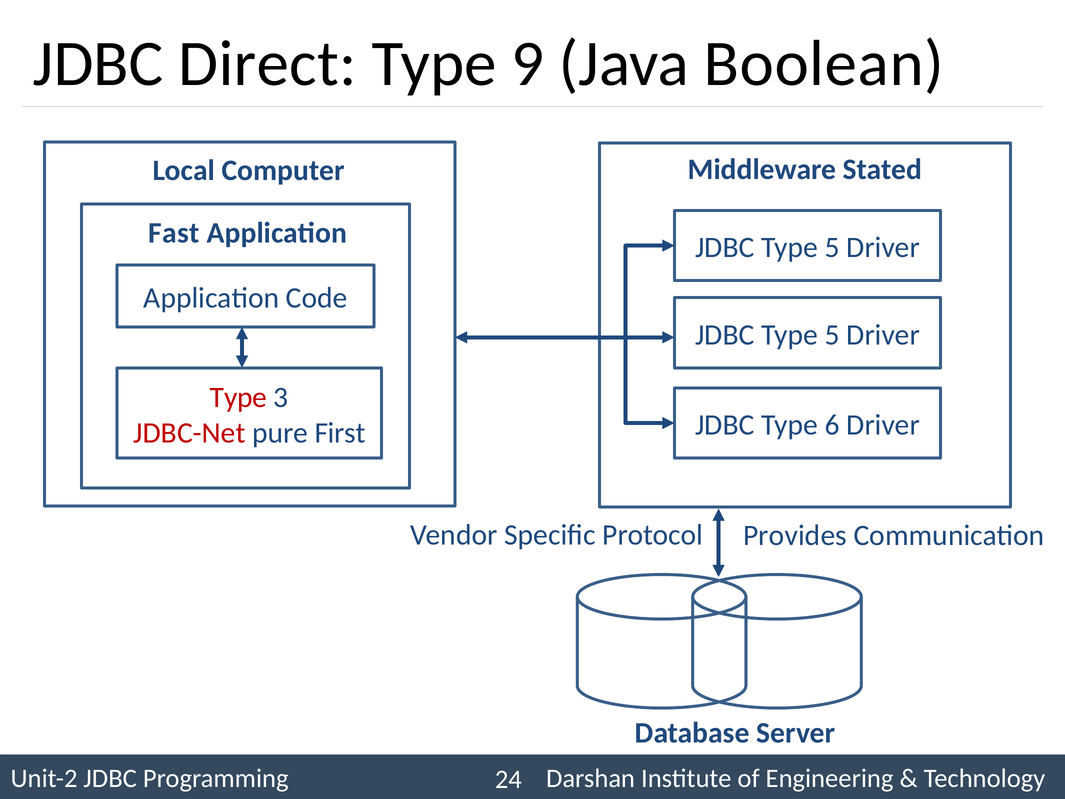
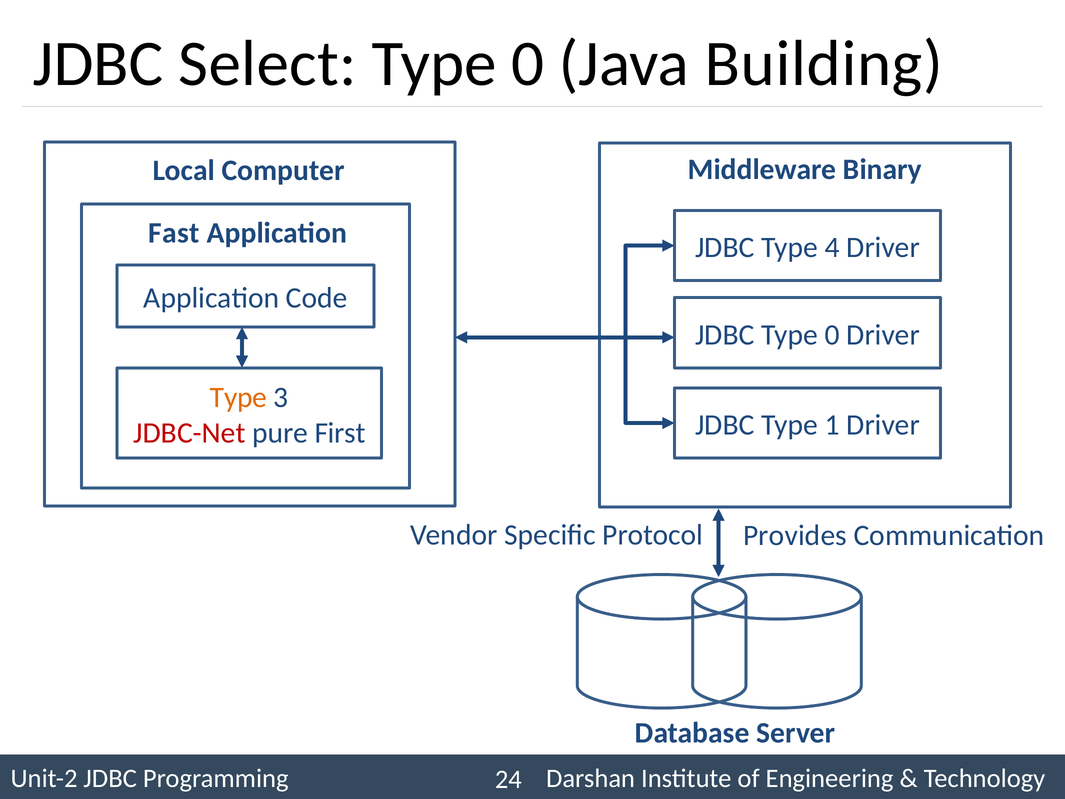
Direct: Direct -> Select
9 at (528, 64): 9 -> 0
Boolean: Boolean -> Building
Stated: Stated -> Binary
5 at (832, 248): 5 -> 4
5 at (832, 335): 5 -> 0
Type at (239, 397) colour: red -> orange
6: 6 -> 1
